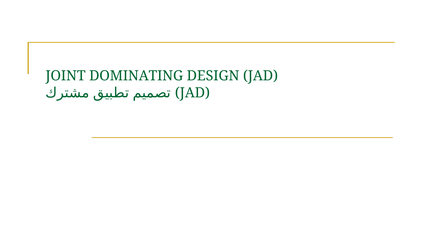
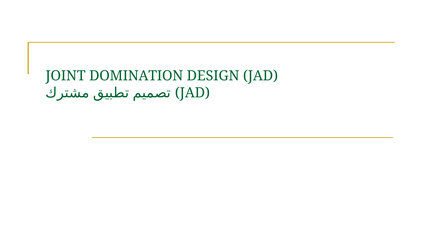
DOMINATING: DOMINATING -> DOMINATION
